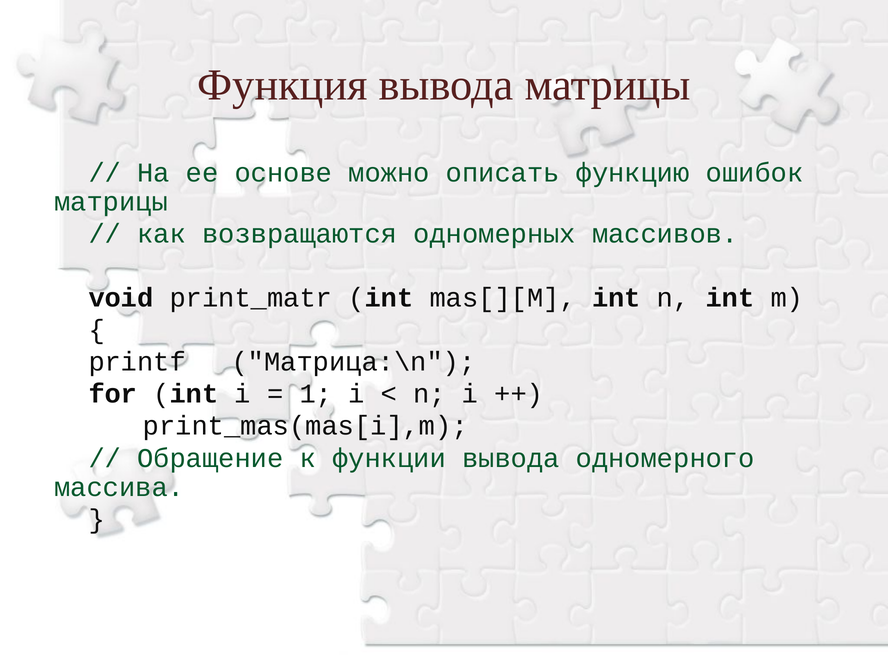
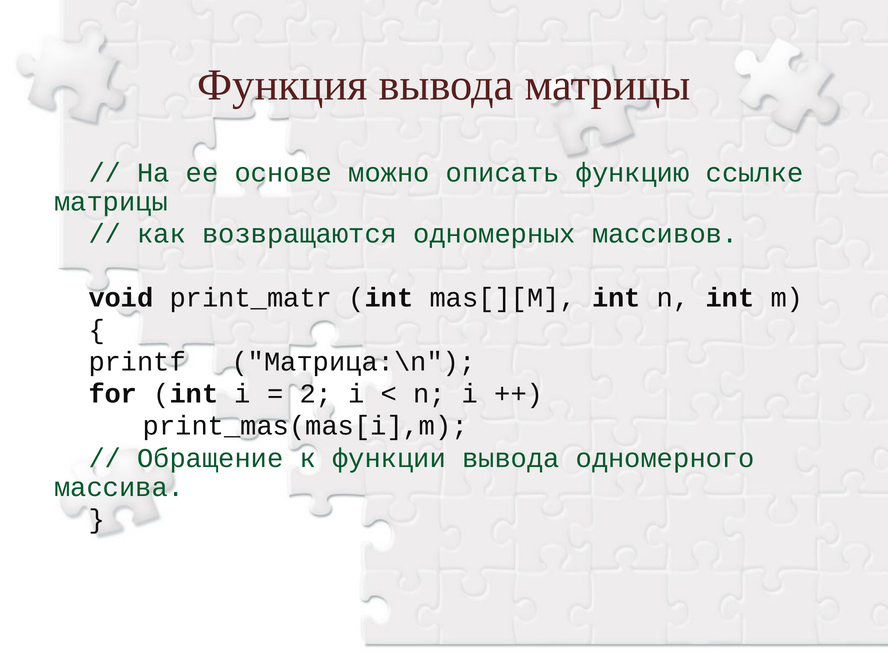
ошибок: ошибок -> ссылке
1: 1 -> 2
